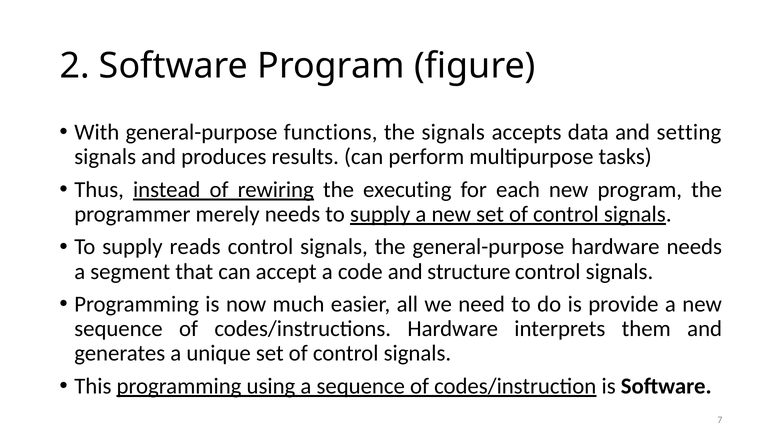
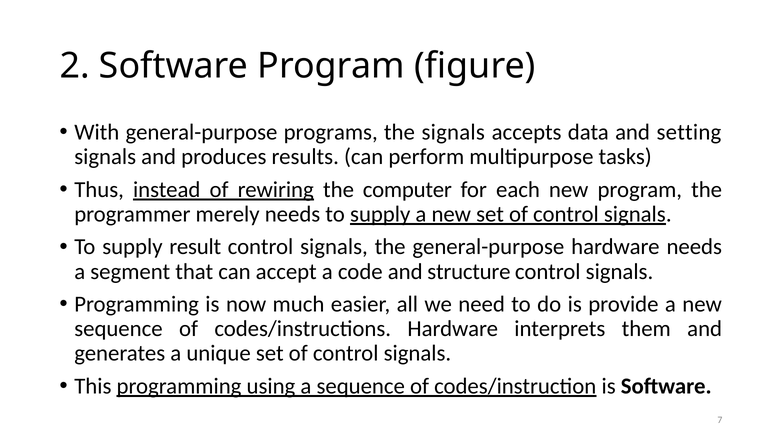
functions: functions -> programs
executing: executing -> computer
reads: reads -> result
